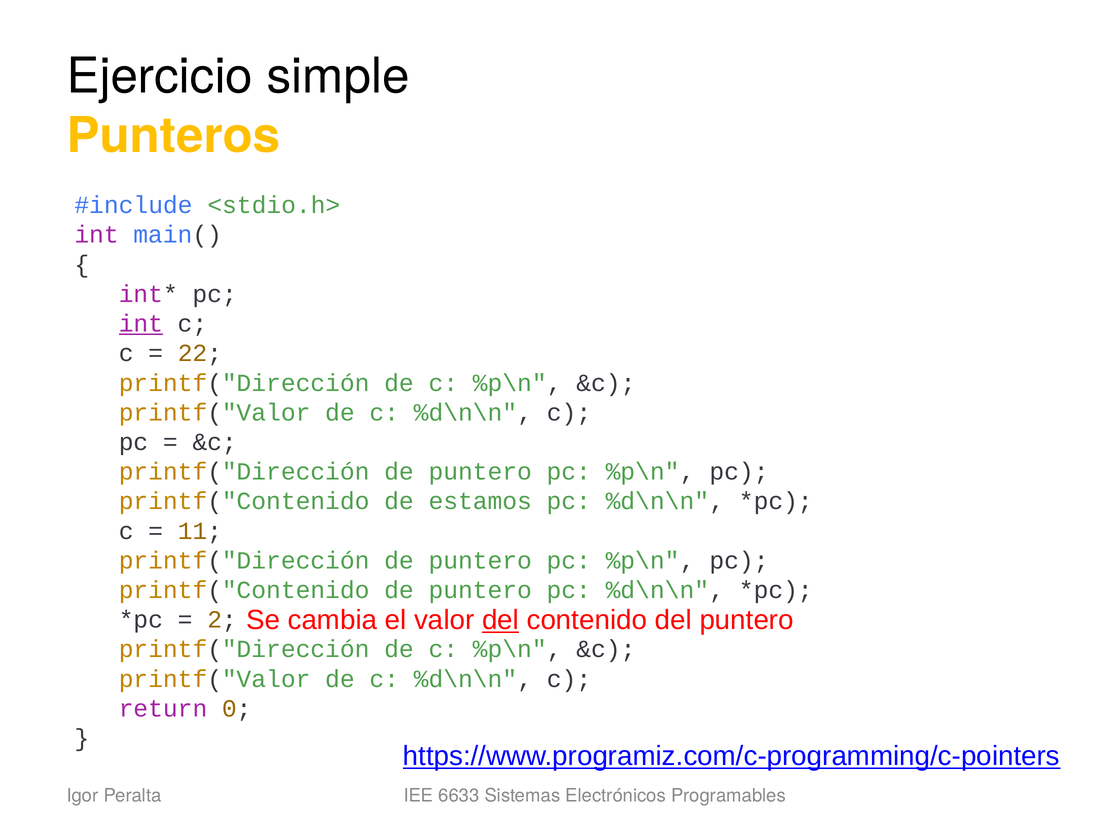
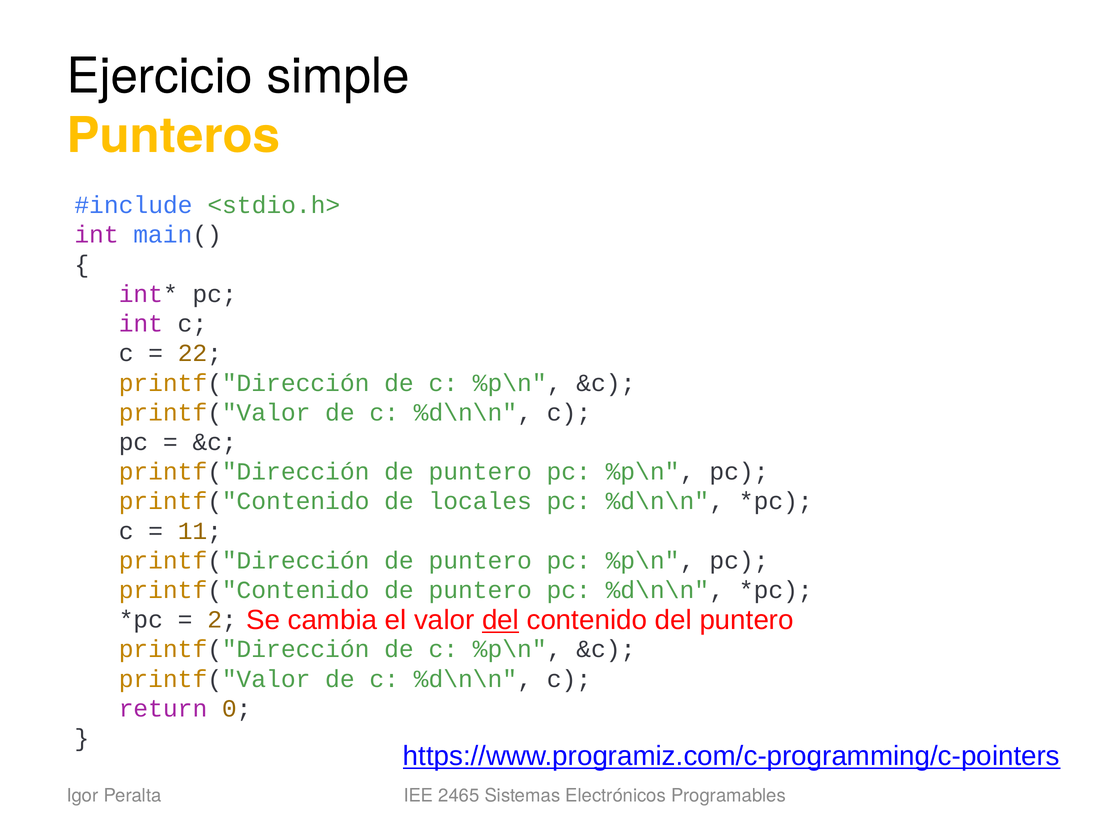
int at (141, 324) underline: present -> none
estamos: estamos -> locales
6633: 6633 -> 2465
